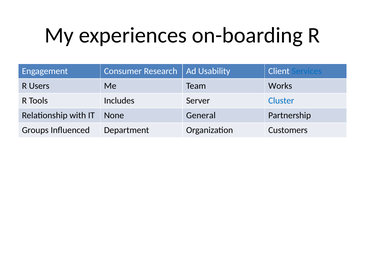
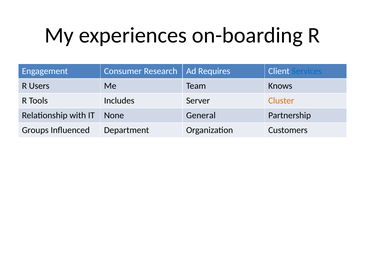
Usability: Usability -> Requires
Works: Works -> Knows
Cluster colour: blue -> orange
